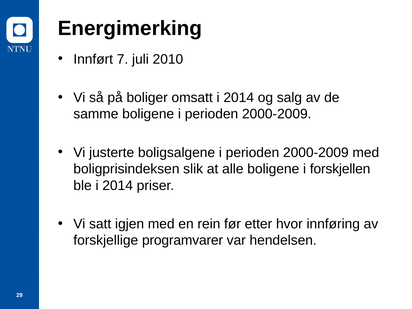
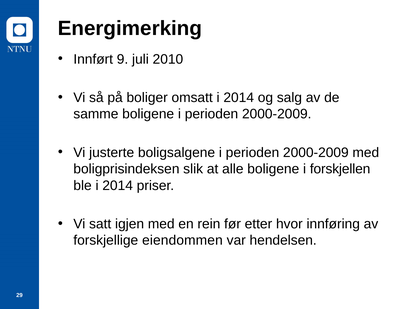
7: 7 -> 9
programvarer: programvarer -> eiendommen
